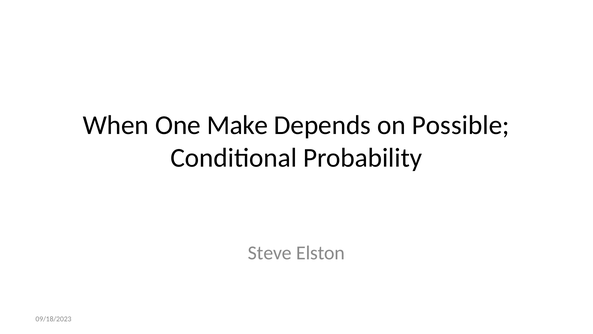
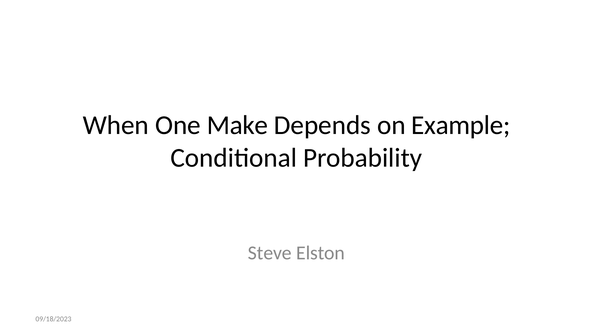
Possible: Possible -> Example
